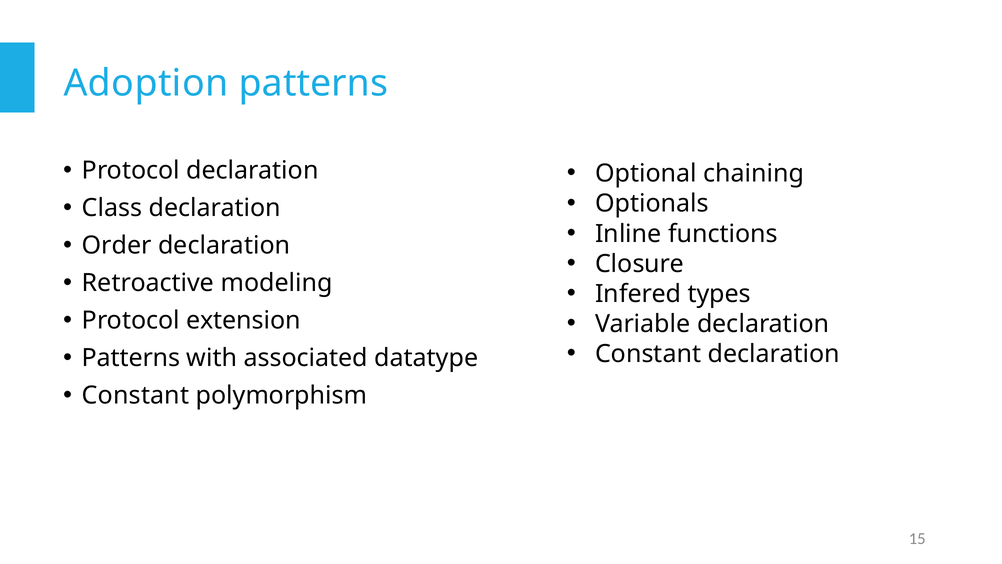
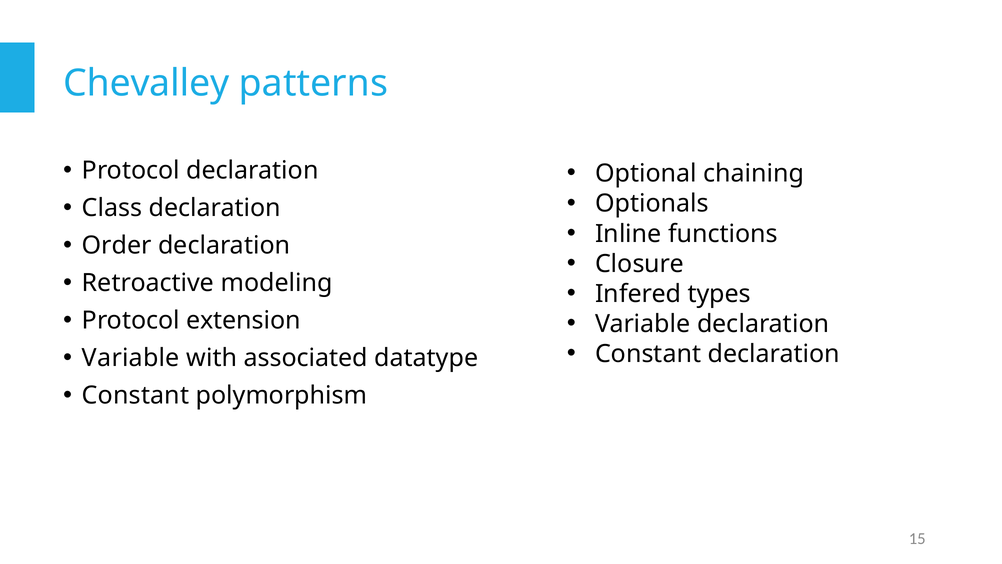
Adoption: Adoption -> Chevalley
Patterns at (131, 358): Patterns -> Variable
